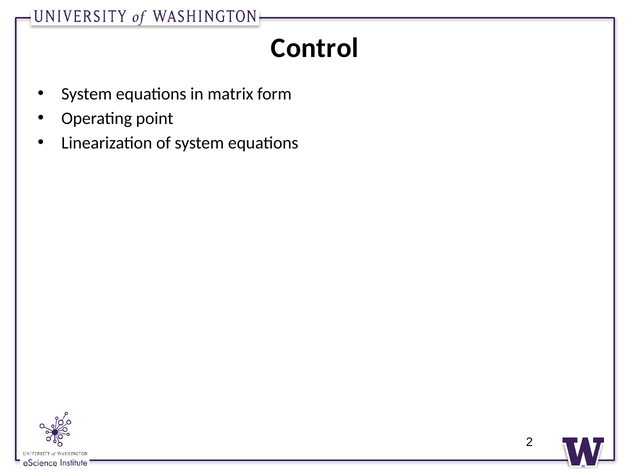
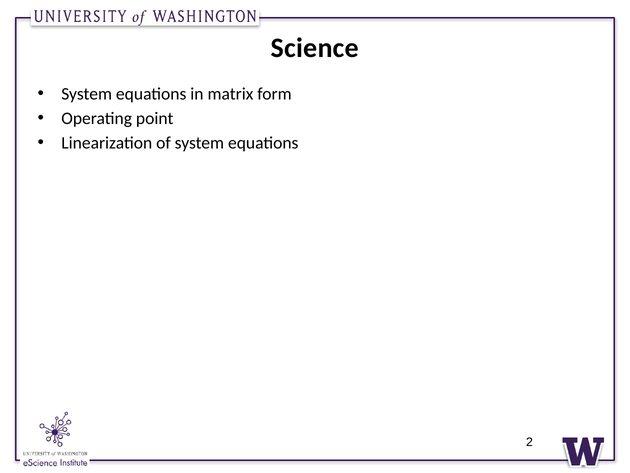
Control: Control -> Science
